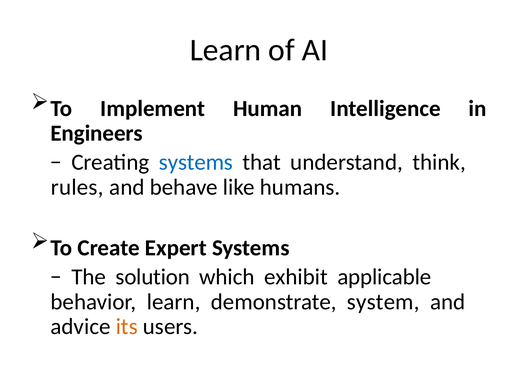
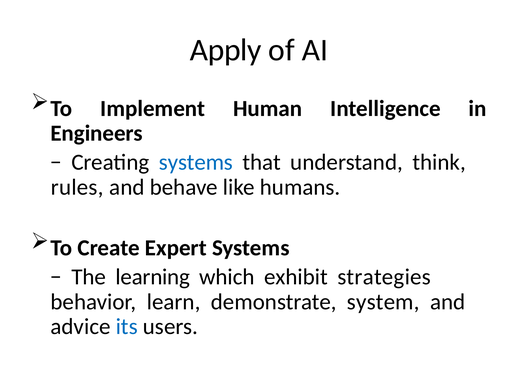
Learn at (226, 50): Learn -> Apply
solution: solution -> learning
applicable: applicable -> strategies
its colour: orange -> blue
